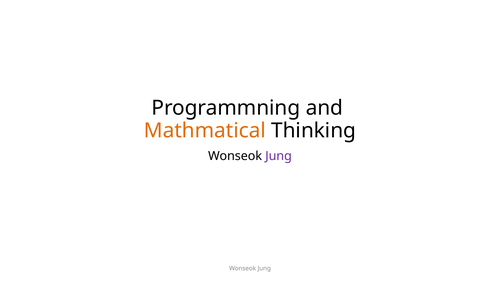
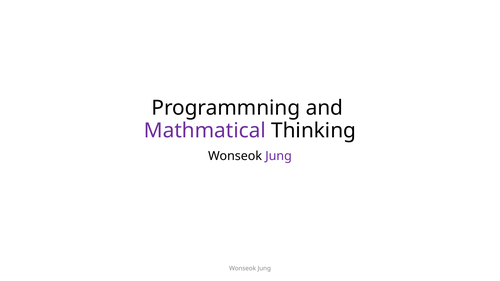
Mathmatical colour: orange -> purple
